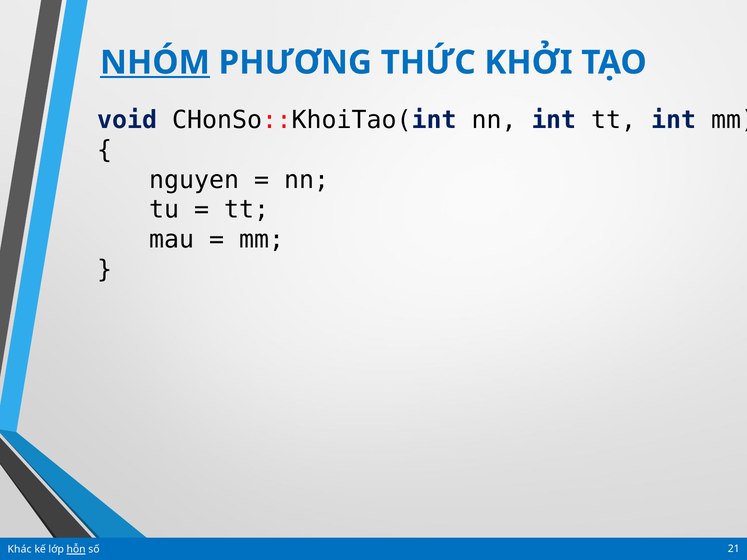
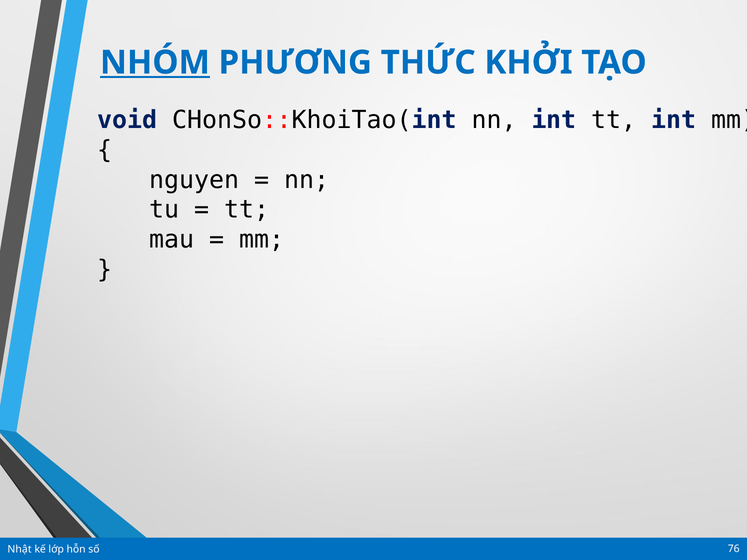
Khác: Khác -> Nhật
hỗn underline: present -> none
21: 21 -> 76
